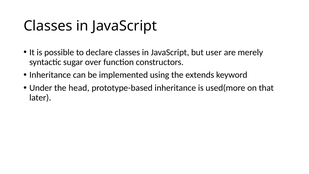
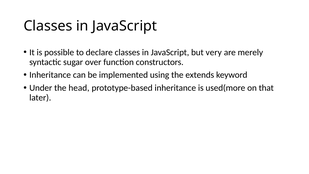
user: user -> very
